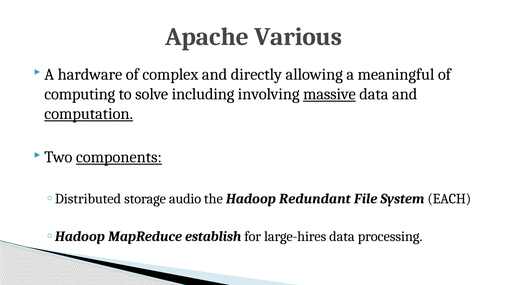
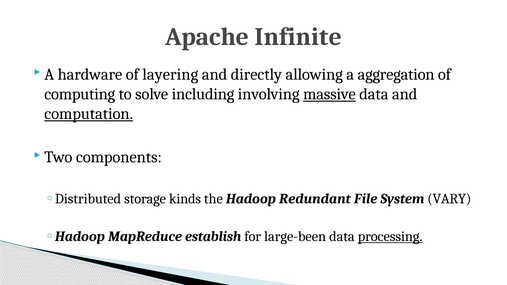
Various: Various -> Infinite
complex: complex -> layering
meaningful: meaningful -> aggregation
components underline: present -> none
audio: audio -> kinds
EACH: EACH -> VARY
large-hires: large-hires -> large-been
processing underline: none -> present
